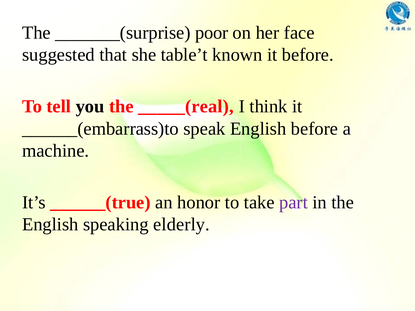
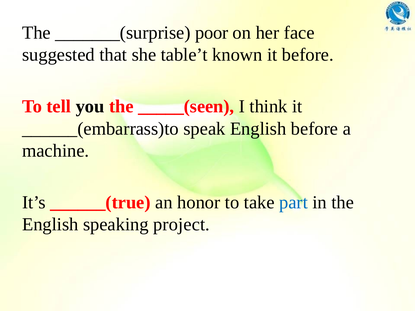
_____(real: _____(real -> _____(seen
part colour: purple -> blue
elderly: elderly -> project
